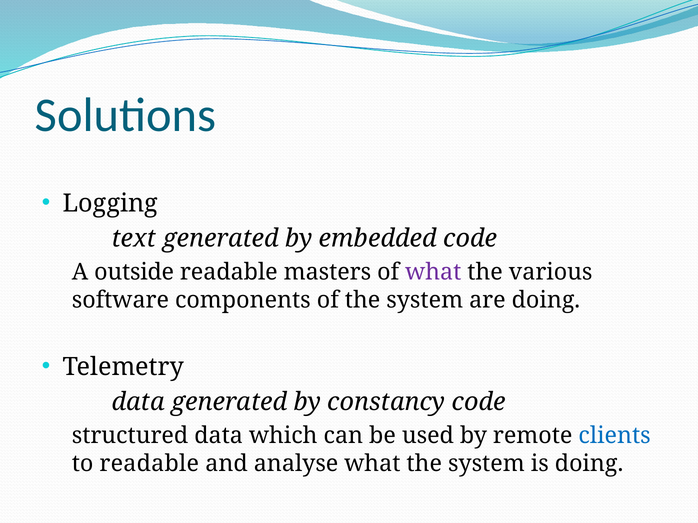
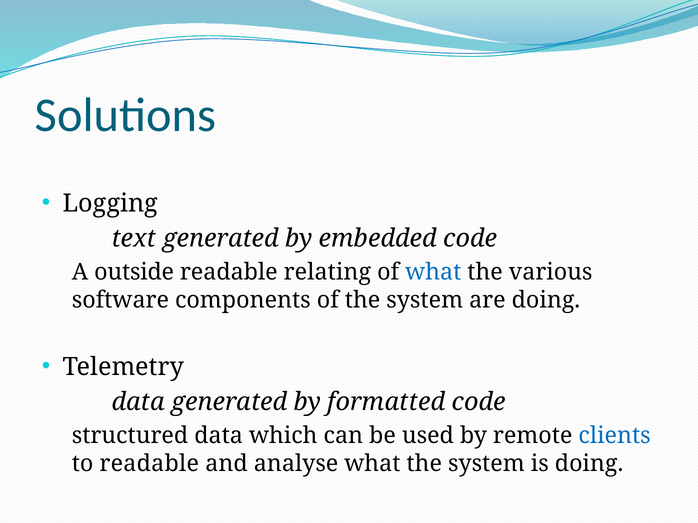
masters: masters -> relating
what at (433, 272) colour: purple -> blue
constancy: constancy -> formatted
